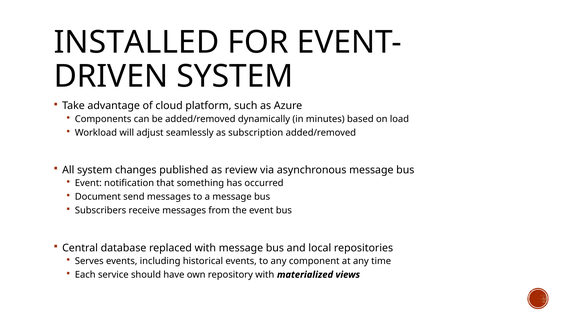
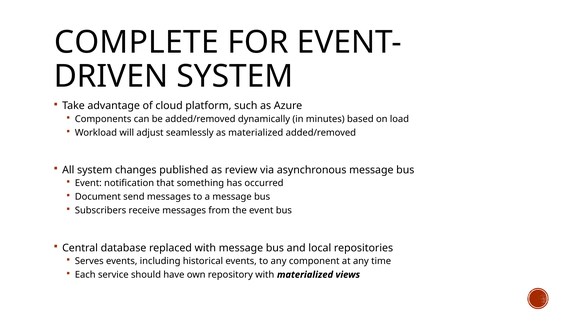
INSTALLED: INSTALLED -> COMPLETE
as subscription: subscription -> materialized
